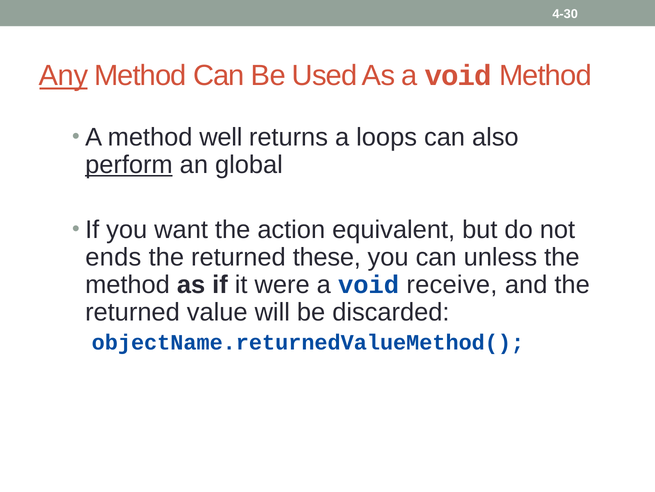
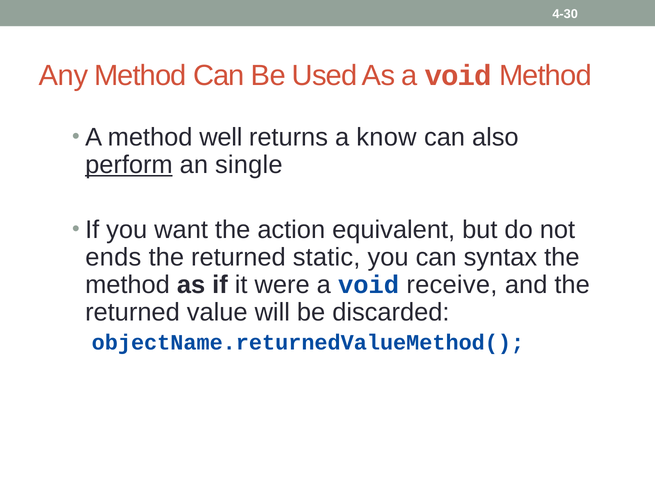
Any underline: present -> none
loops: loops -> know
global: global -> single
these: these -> static
unless: unless -> syntax
